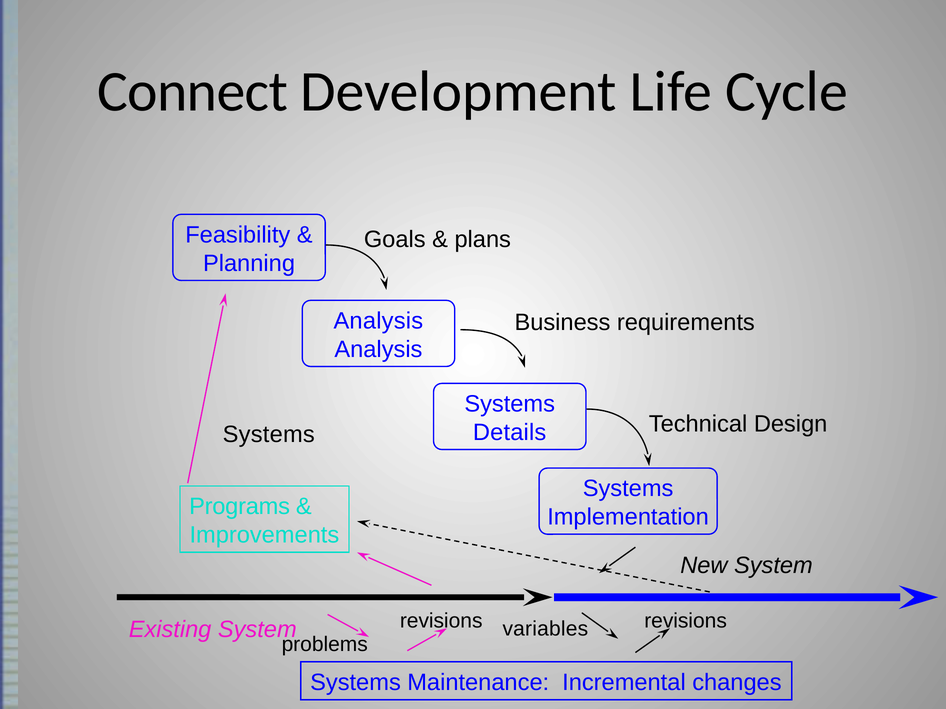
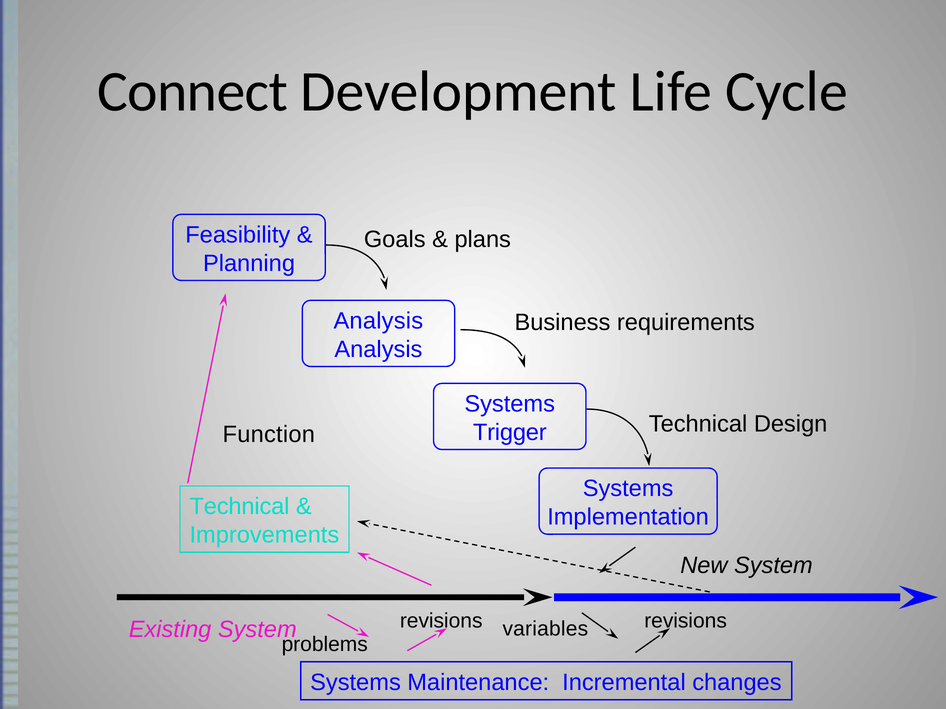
Details: Details -> Trigger
Systems at (269, 435): Systems -> Function
Programs at (240, 507): Programs -> Technical
